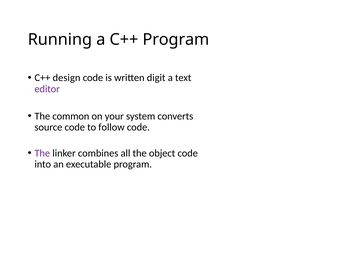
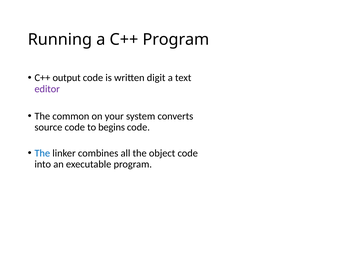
design: design -> output
follow: follow -> begins
The at (42, 153) colour: purple -> blue
